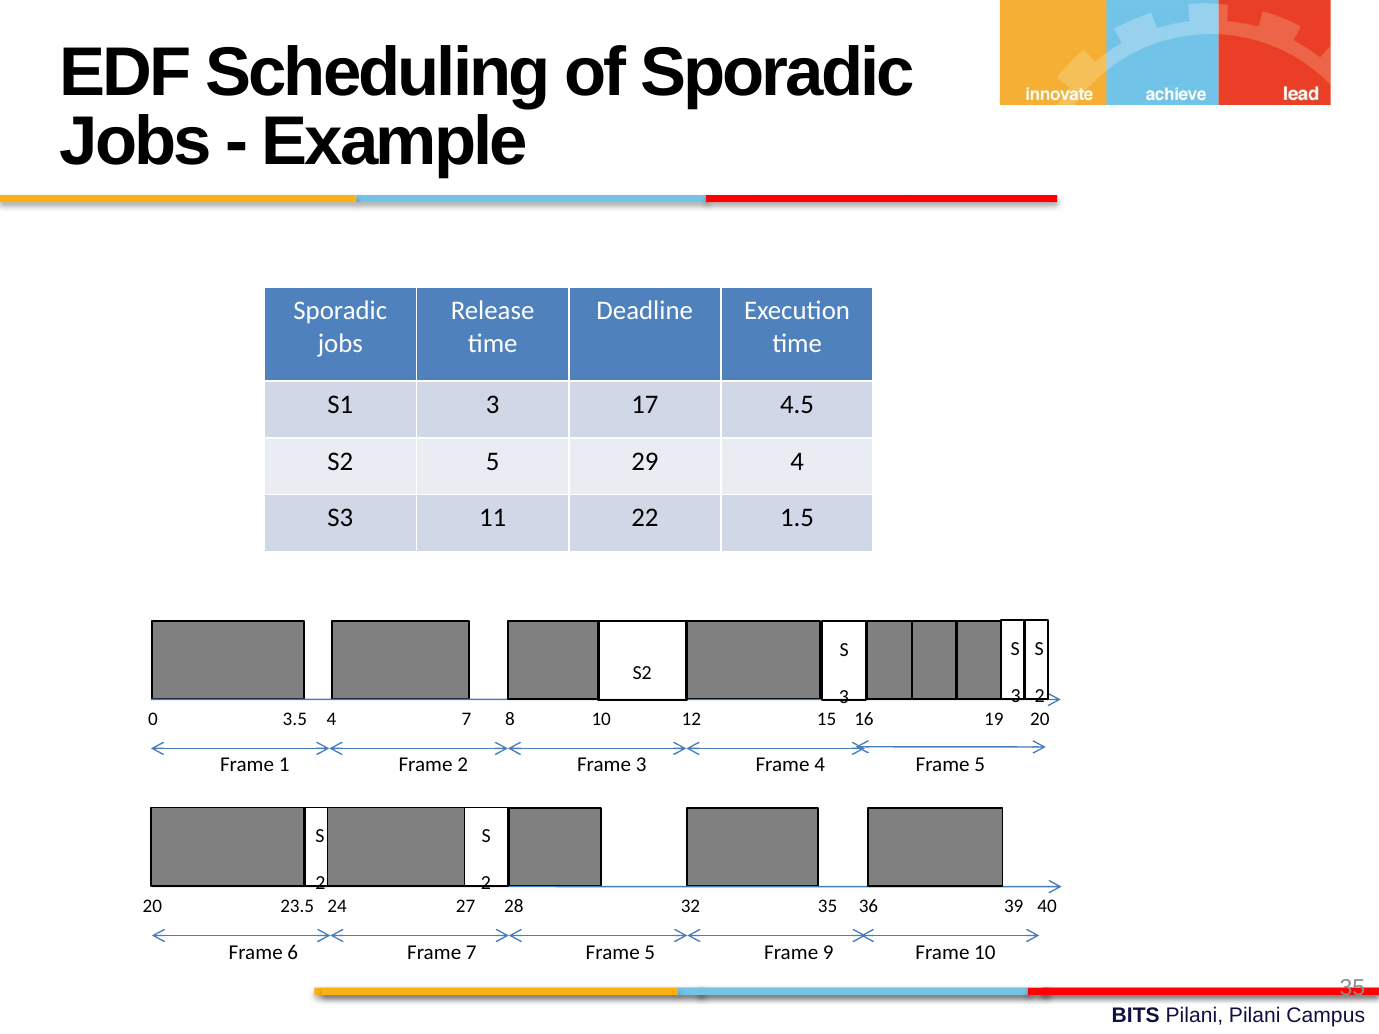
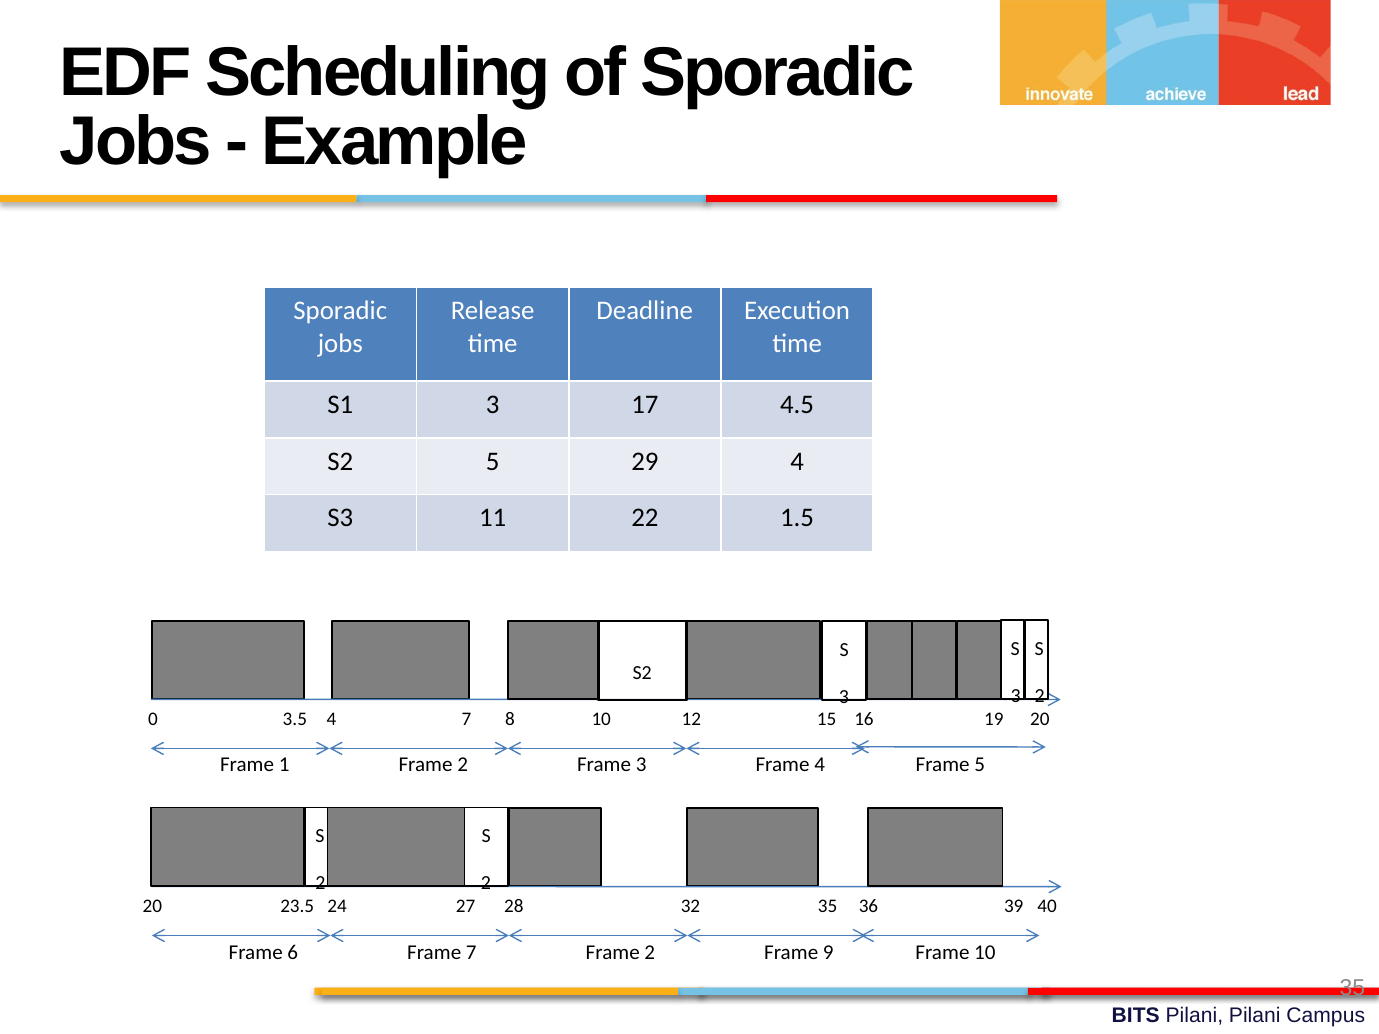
7 Frame 5: 5 -> 2
